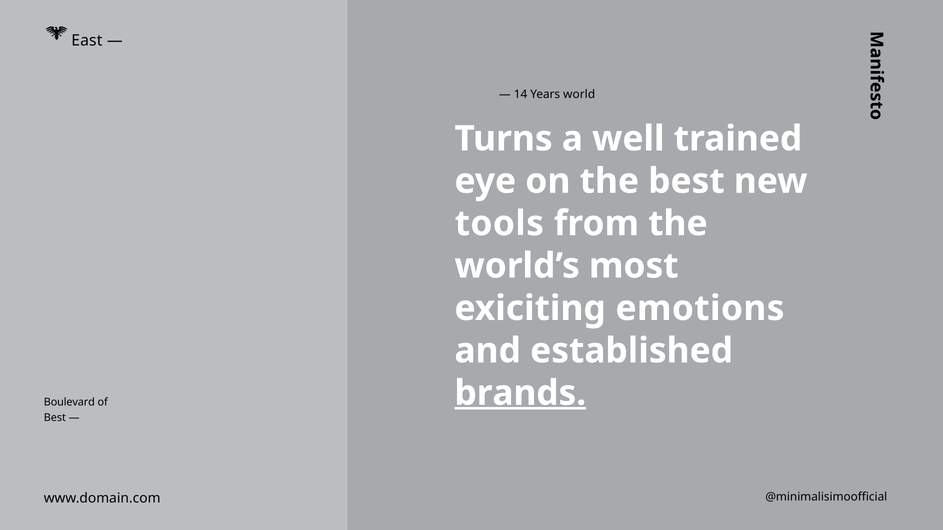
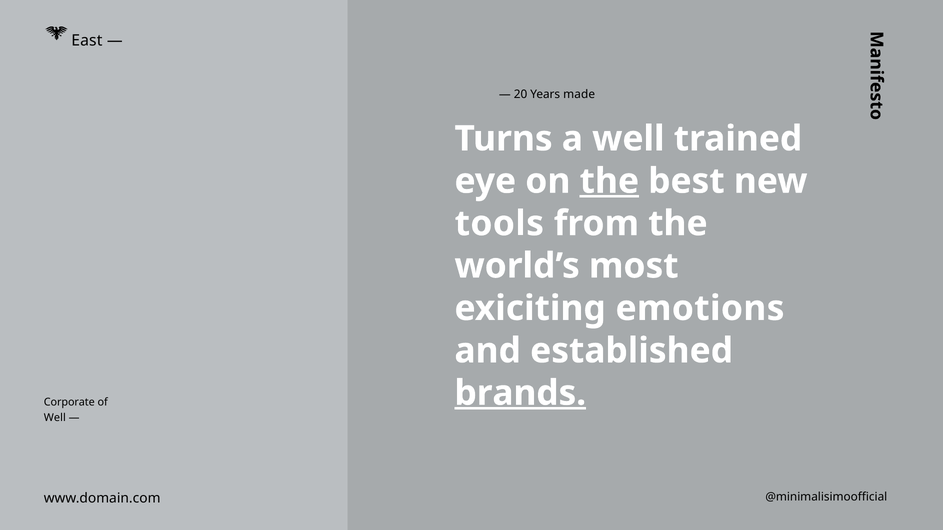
14: 14 -> 20
world: world -> made
the at (609, 181) underline: none -> present
Boulevard: Boulevard -> Corporate
Best at (55, 418): Best -> Well
